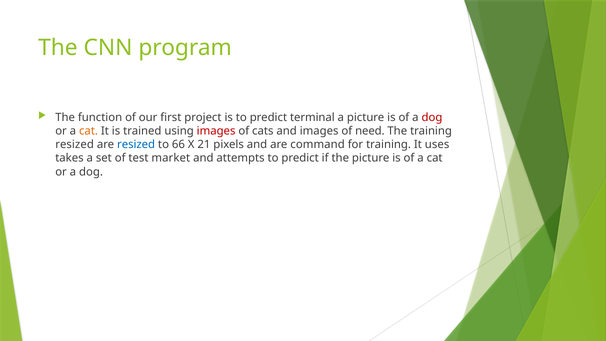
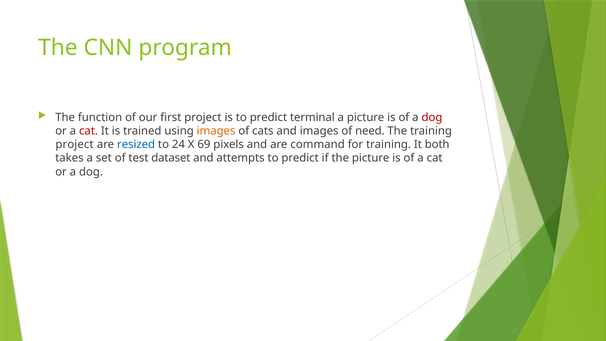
cat at (89, 131) colour: orange -> red
images at (216, 131) colour: red -> orange
resized at (75, 145): resized -> project
66: 66 -> 24
21: 21 -> 69
uses: uses -> both
market: market -> dataset
